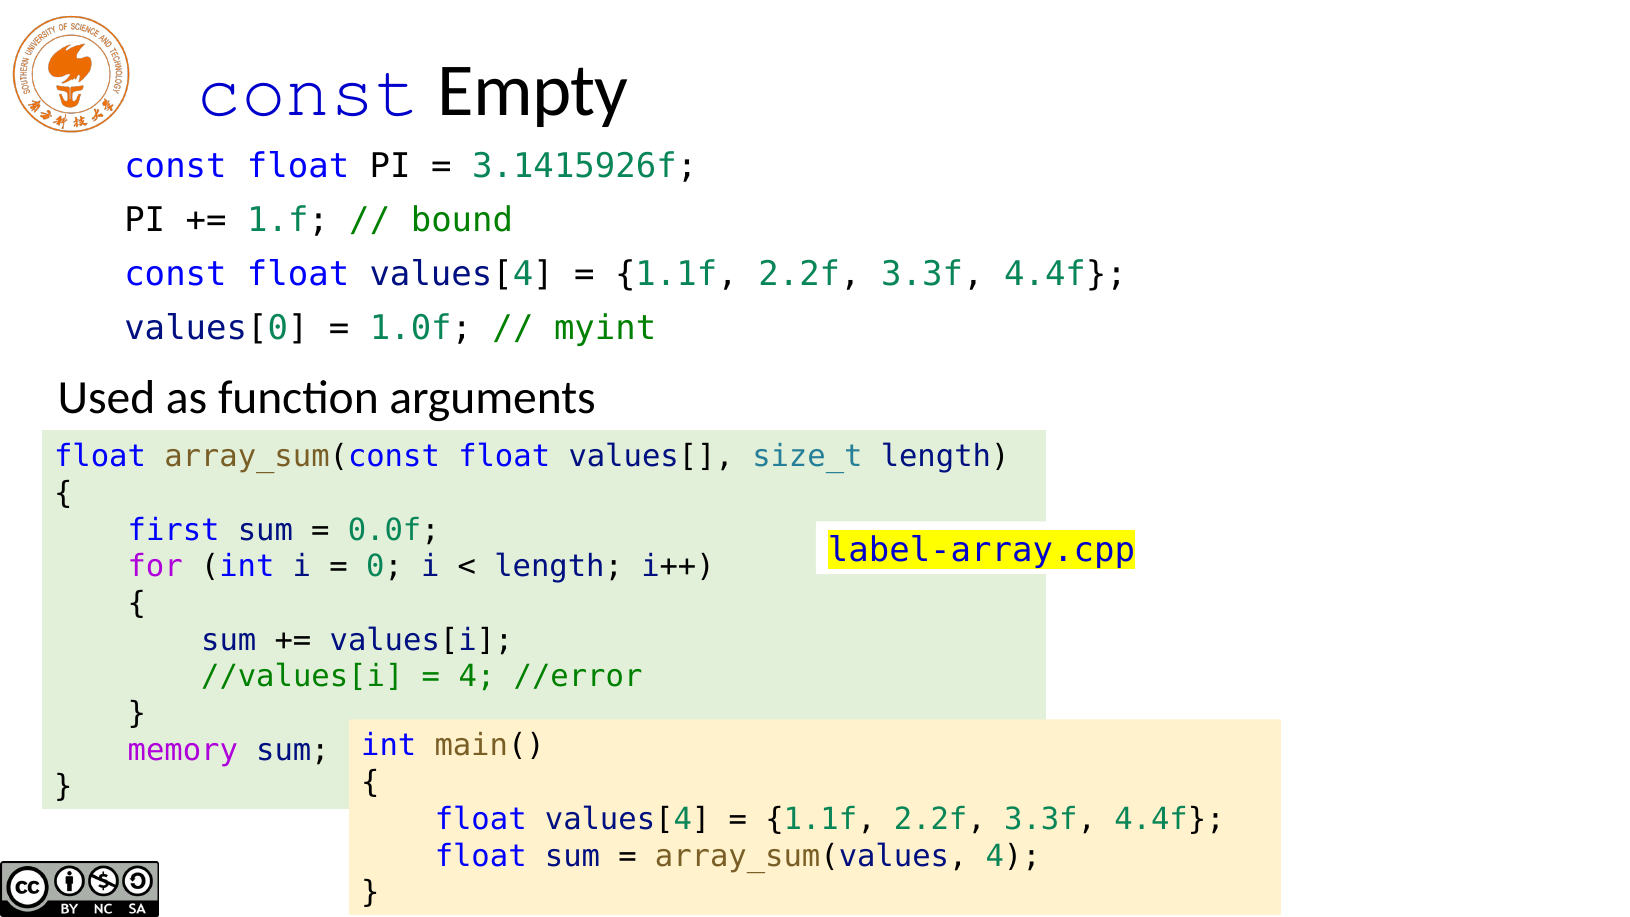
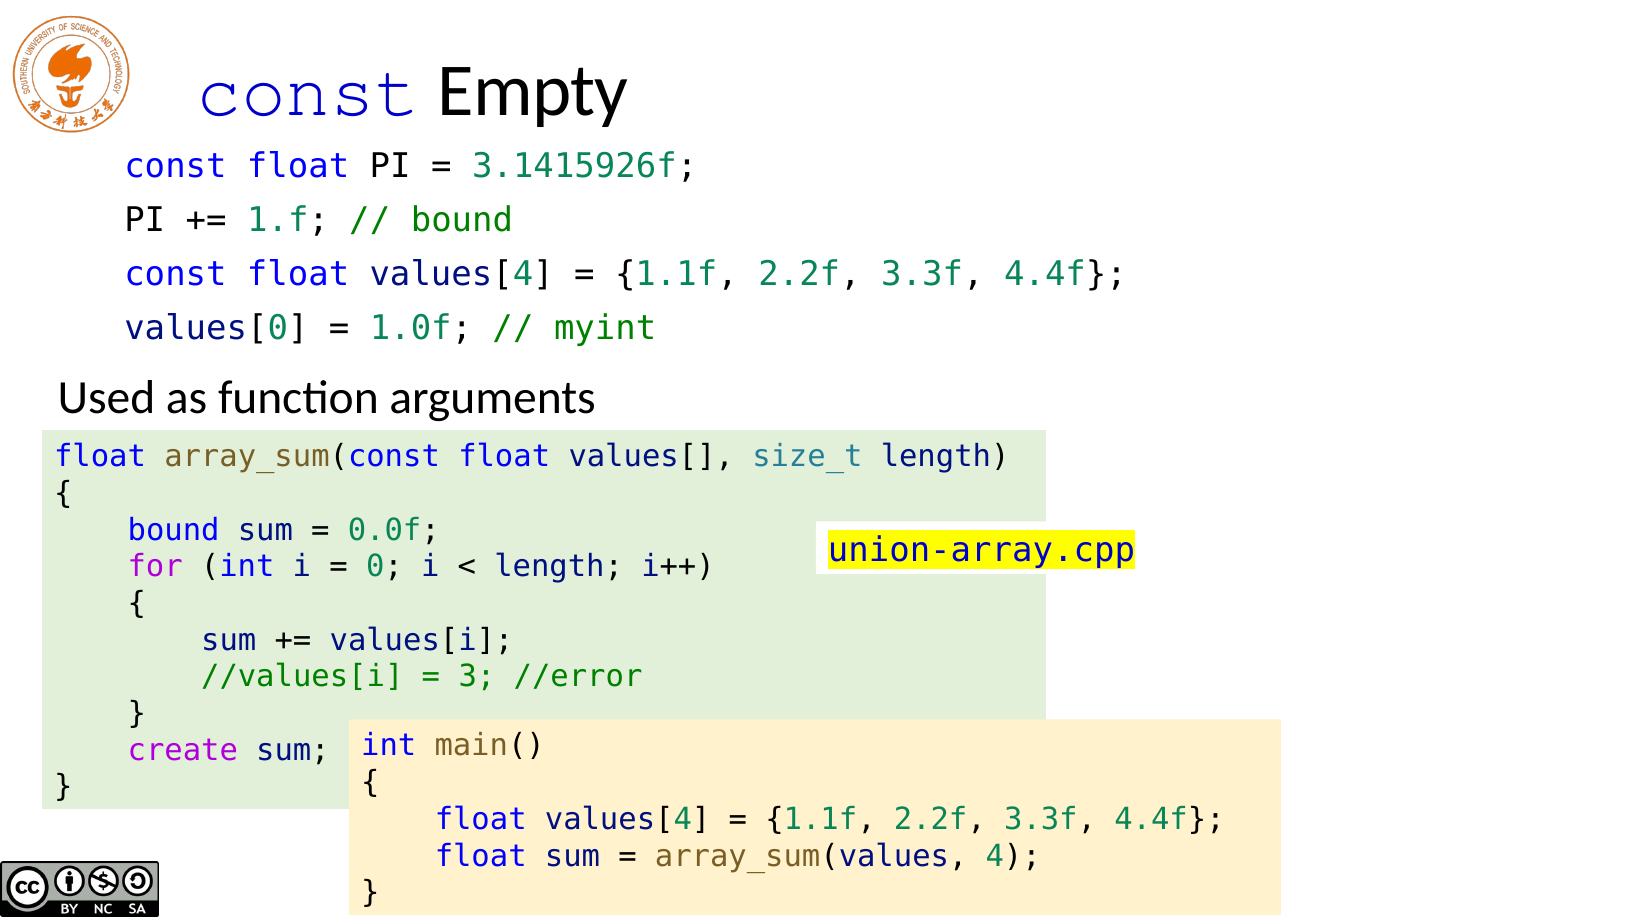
first at (174, 530): first -> bound
label-array.cpp: label-array.cpp -> union-array.cpp
4 at (477, 677): 4 -> 3
memory: memory -> create
